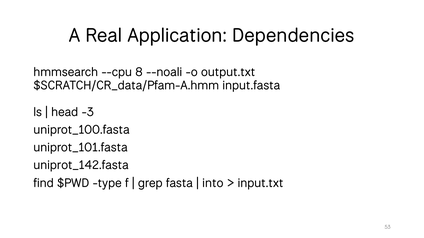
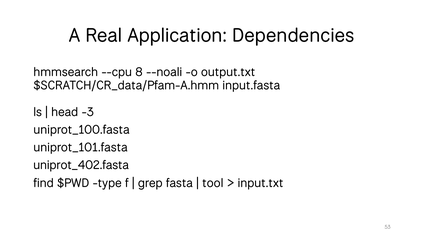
uniprot_142.fasta: uniprot_142.fasta -> uniprot_402.fasta
into: into -> tool
